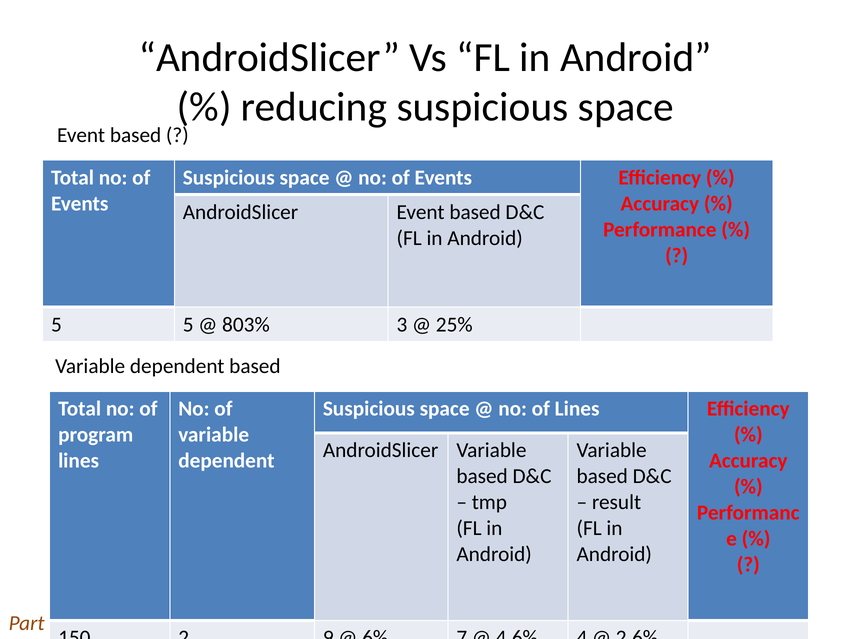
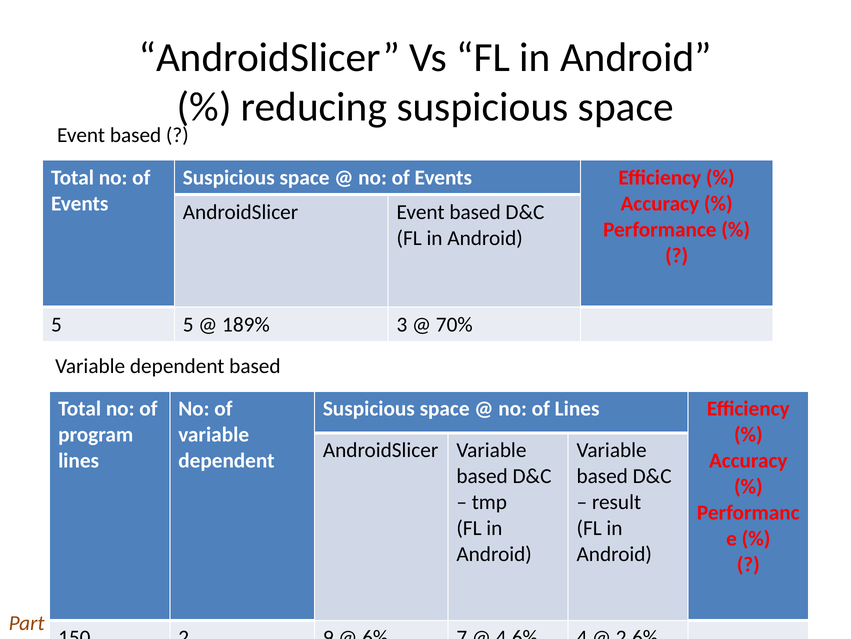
803%: 803% -> 189%
25%: 25% -> 70%
